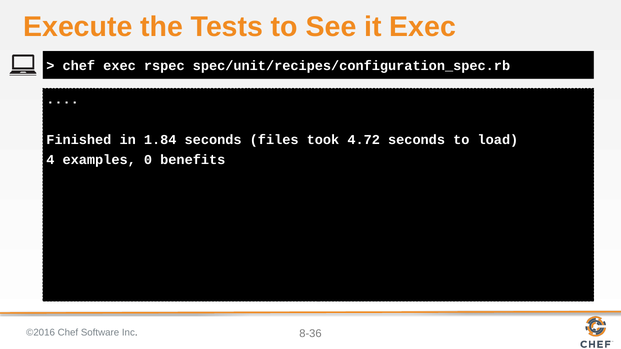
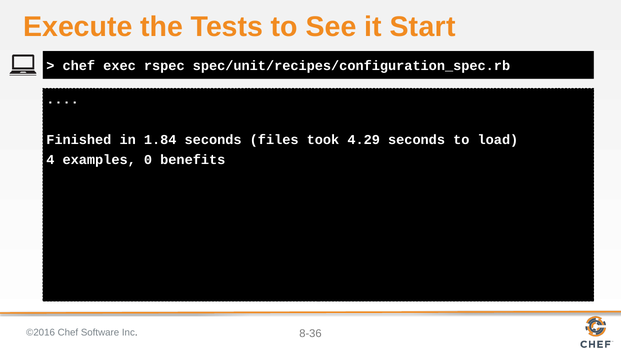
it Exec: Exec -> Start
4.72: 4.72 -> 4.29
